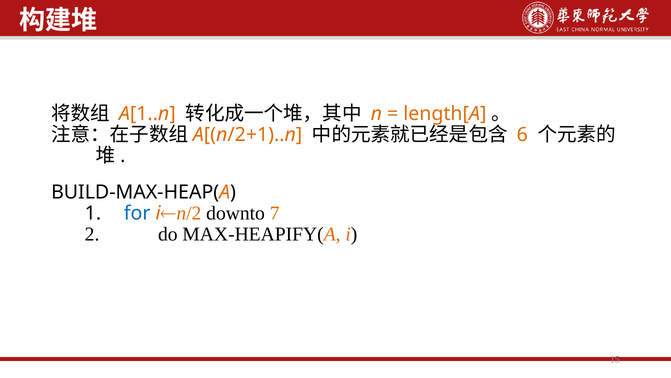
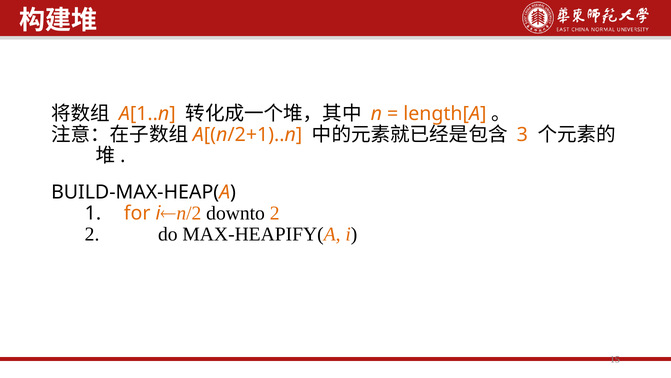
6: 6 -> 3
for colour: blue -> orange
downto 7: 7 -> 2
